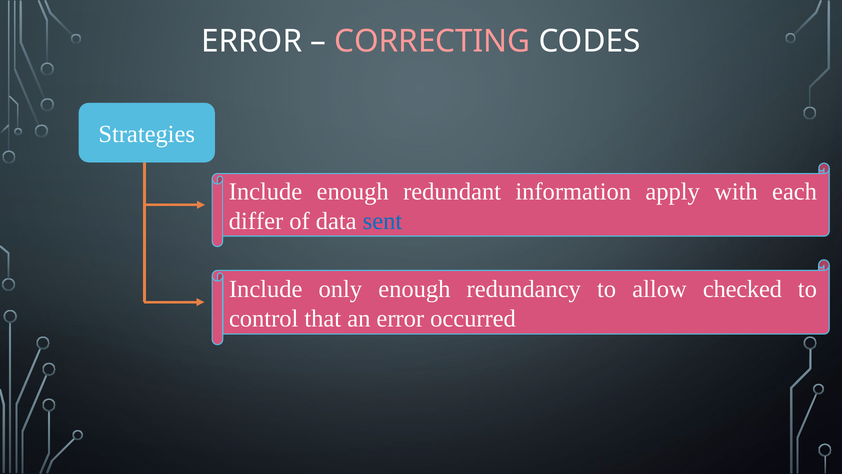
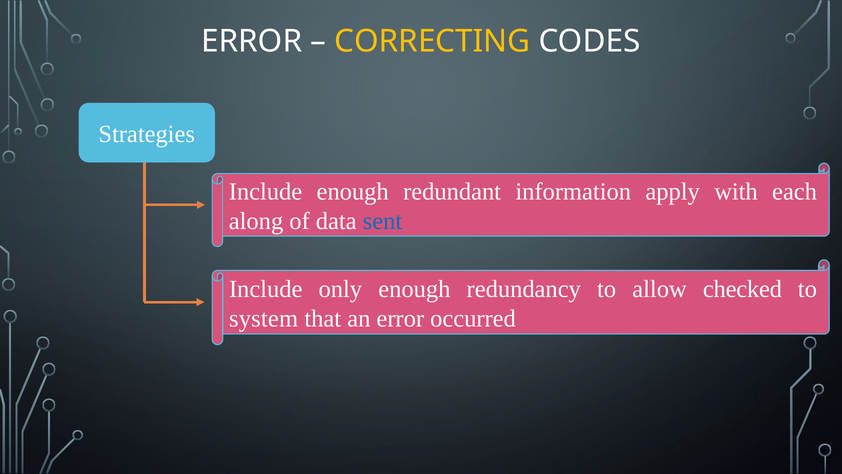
CORRECTING colour: pink -> yellow
differ: differ -> along
control: control -> system
